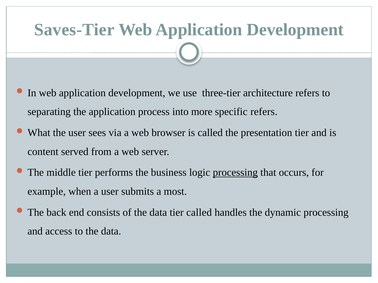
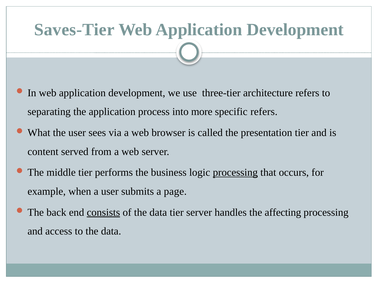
most: most -> page
consists underline: none -> present
tier called: called -> server
dynamic: dynamic -> affecting
